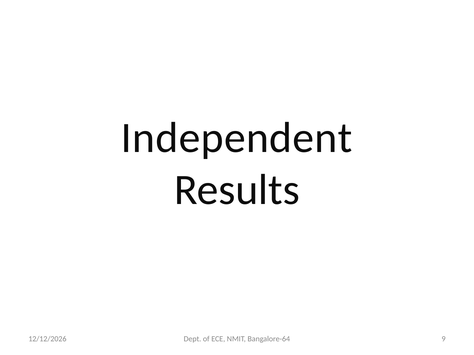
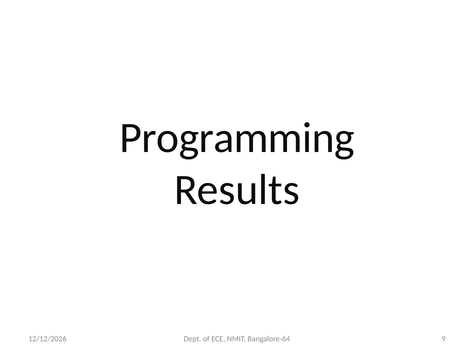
Independent: Independent -> Programming
